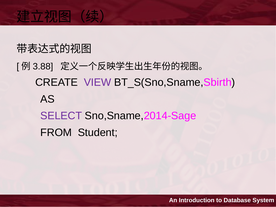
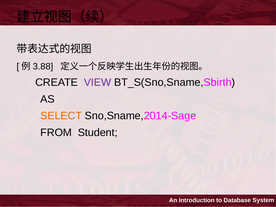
SELECT colour: purple -> orange
